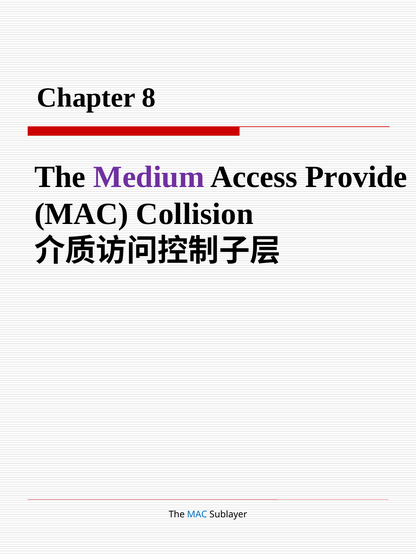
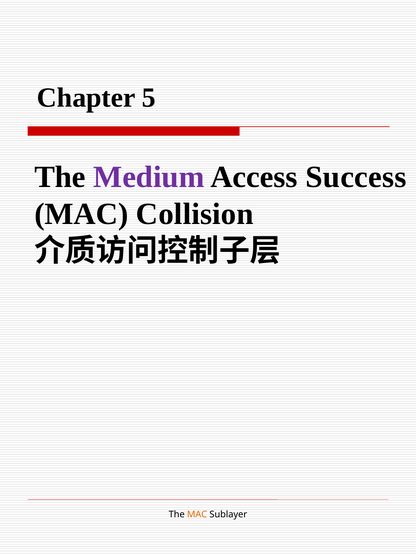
8: 8 -> 5
Provide: Provide -> Success
MAC at (197, 514) colour: blue -> orange
